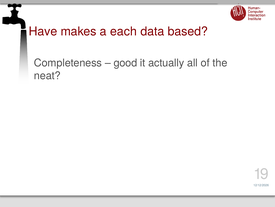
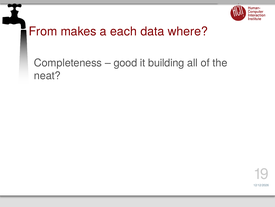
Have: Have -> From
based: based -> where
actually: actually -> building
